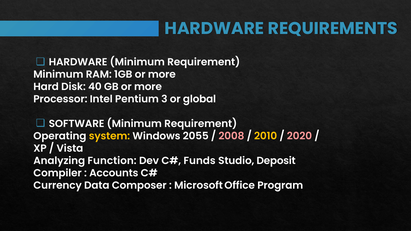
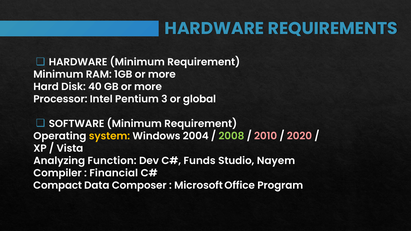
2055: 2055 -> 2004
2008 colour: pink -> light green
2010 colour: yellow -> pink
Deposit: Deposit -> Nayem
Accounts: Accounts -> Financial
Currency: Currency -> Compact
